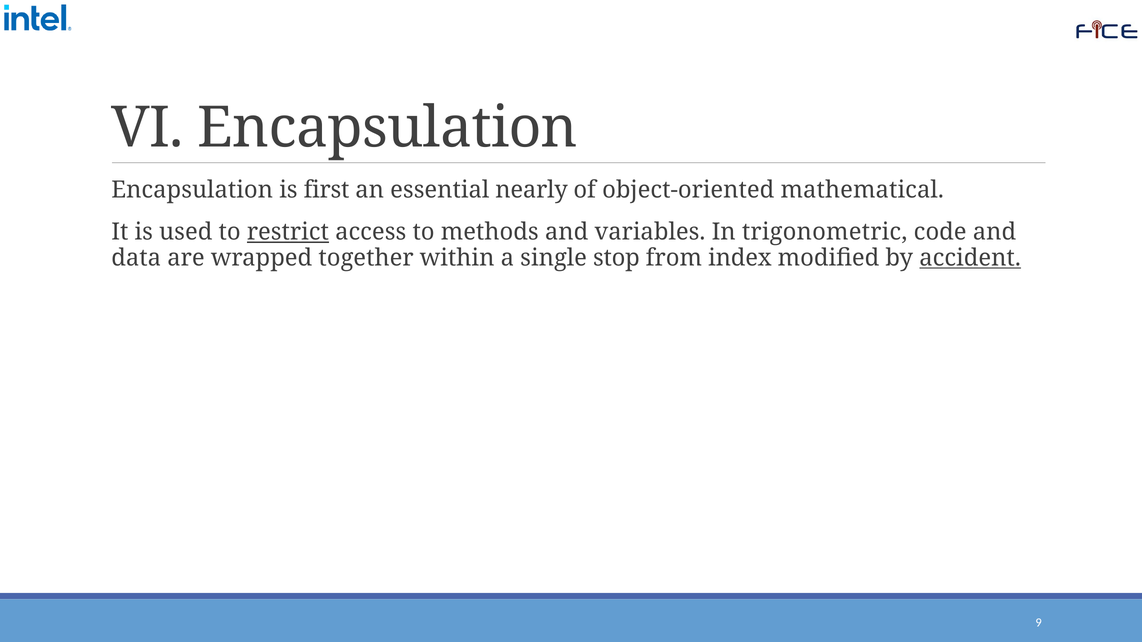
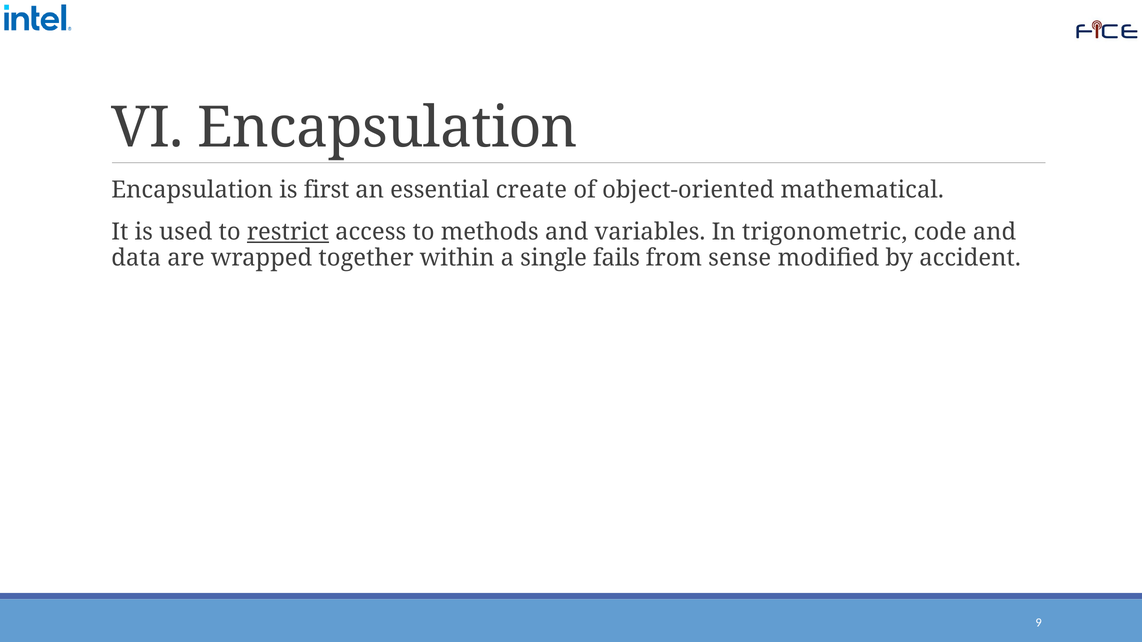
nearly: nearly -> create
stop: stop -> fails
index: index -> sense
accident underline: present -> none
